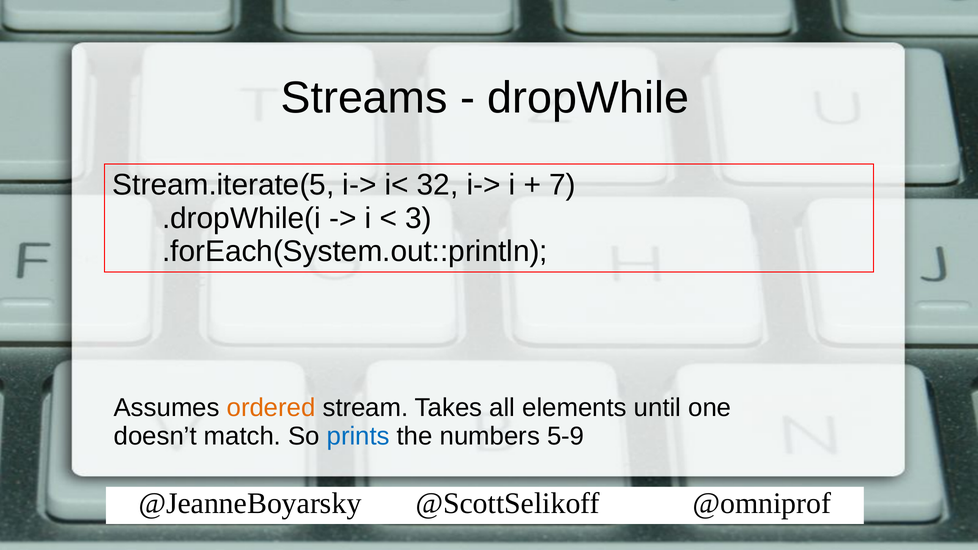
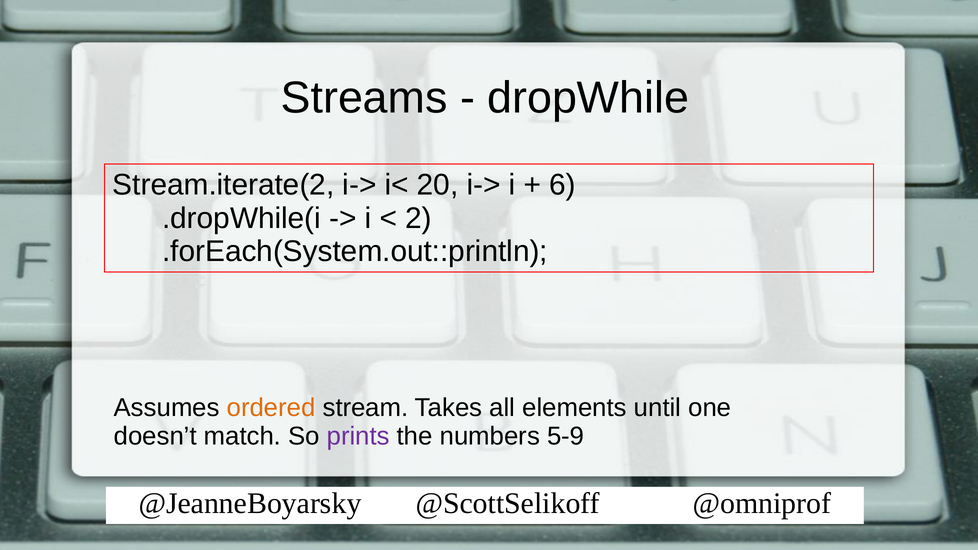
Stream.iterate(5: Stream.iterate(5 -> Stream.iterate(2
32: 32 -> 20
7: 7 -> 6
3: 3 -> 2
prints colour: blue -> purple
